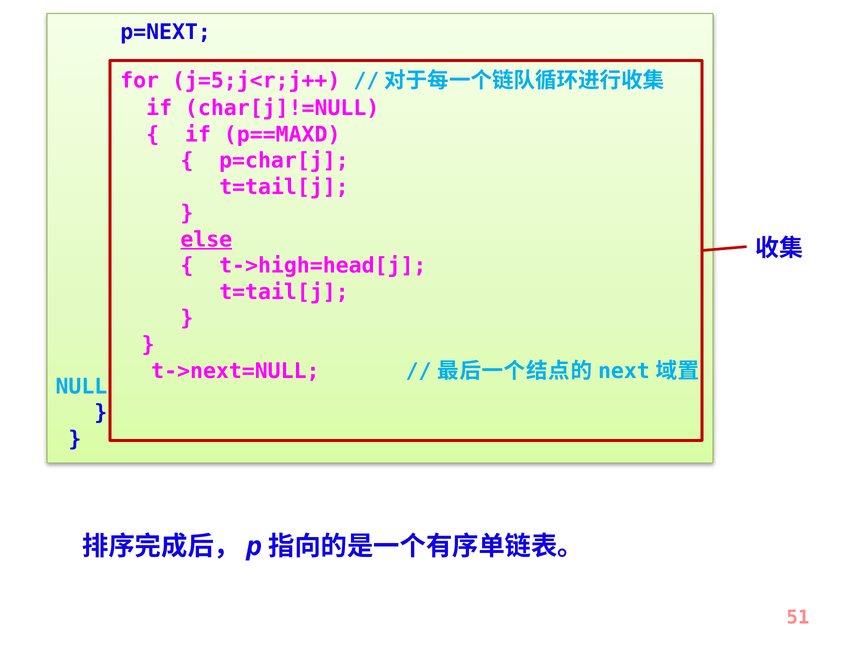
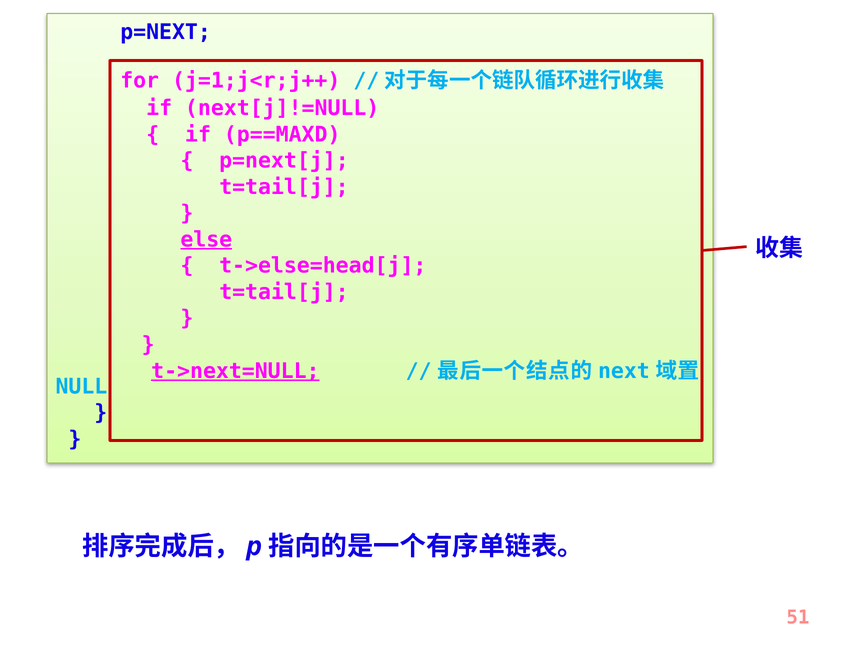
j=5;j<r;j++: j=5;j<r;j++ -> j=1;j<r;j++
char[j]!=NULL: char[j]!=NULL -> next[j]!=NULL
p=char[j: p=char[j -> p=next[j
t->high=head[j: t->high=head[j -> t->else=head[j
t->next=NULL underline: none -> present
